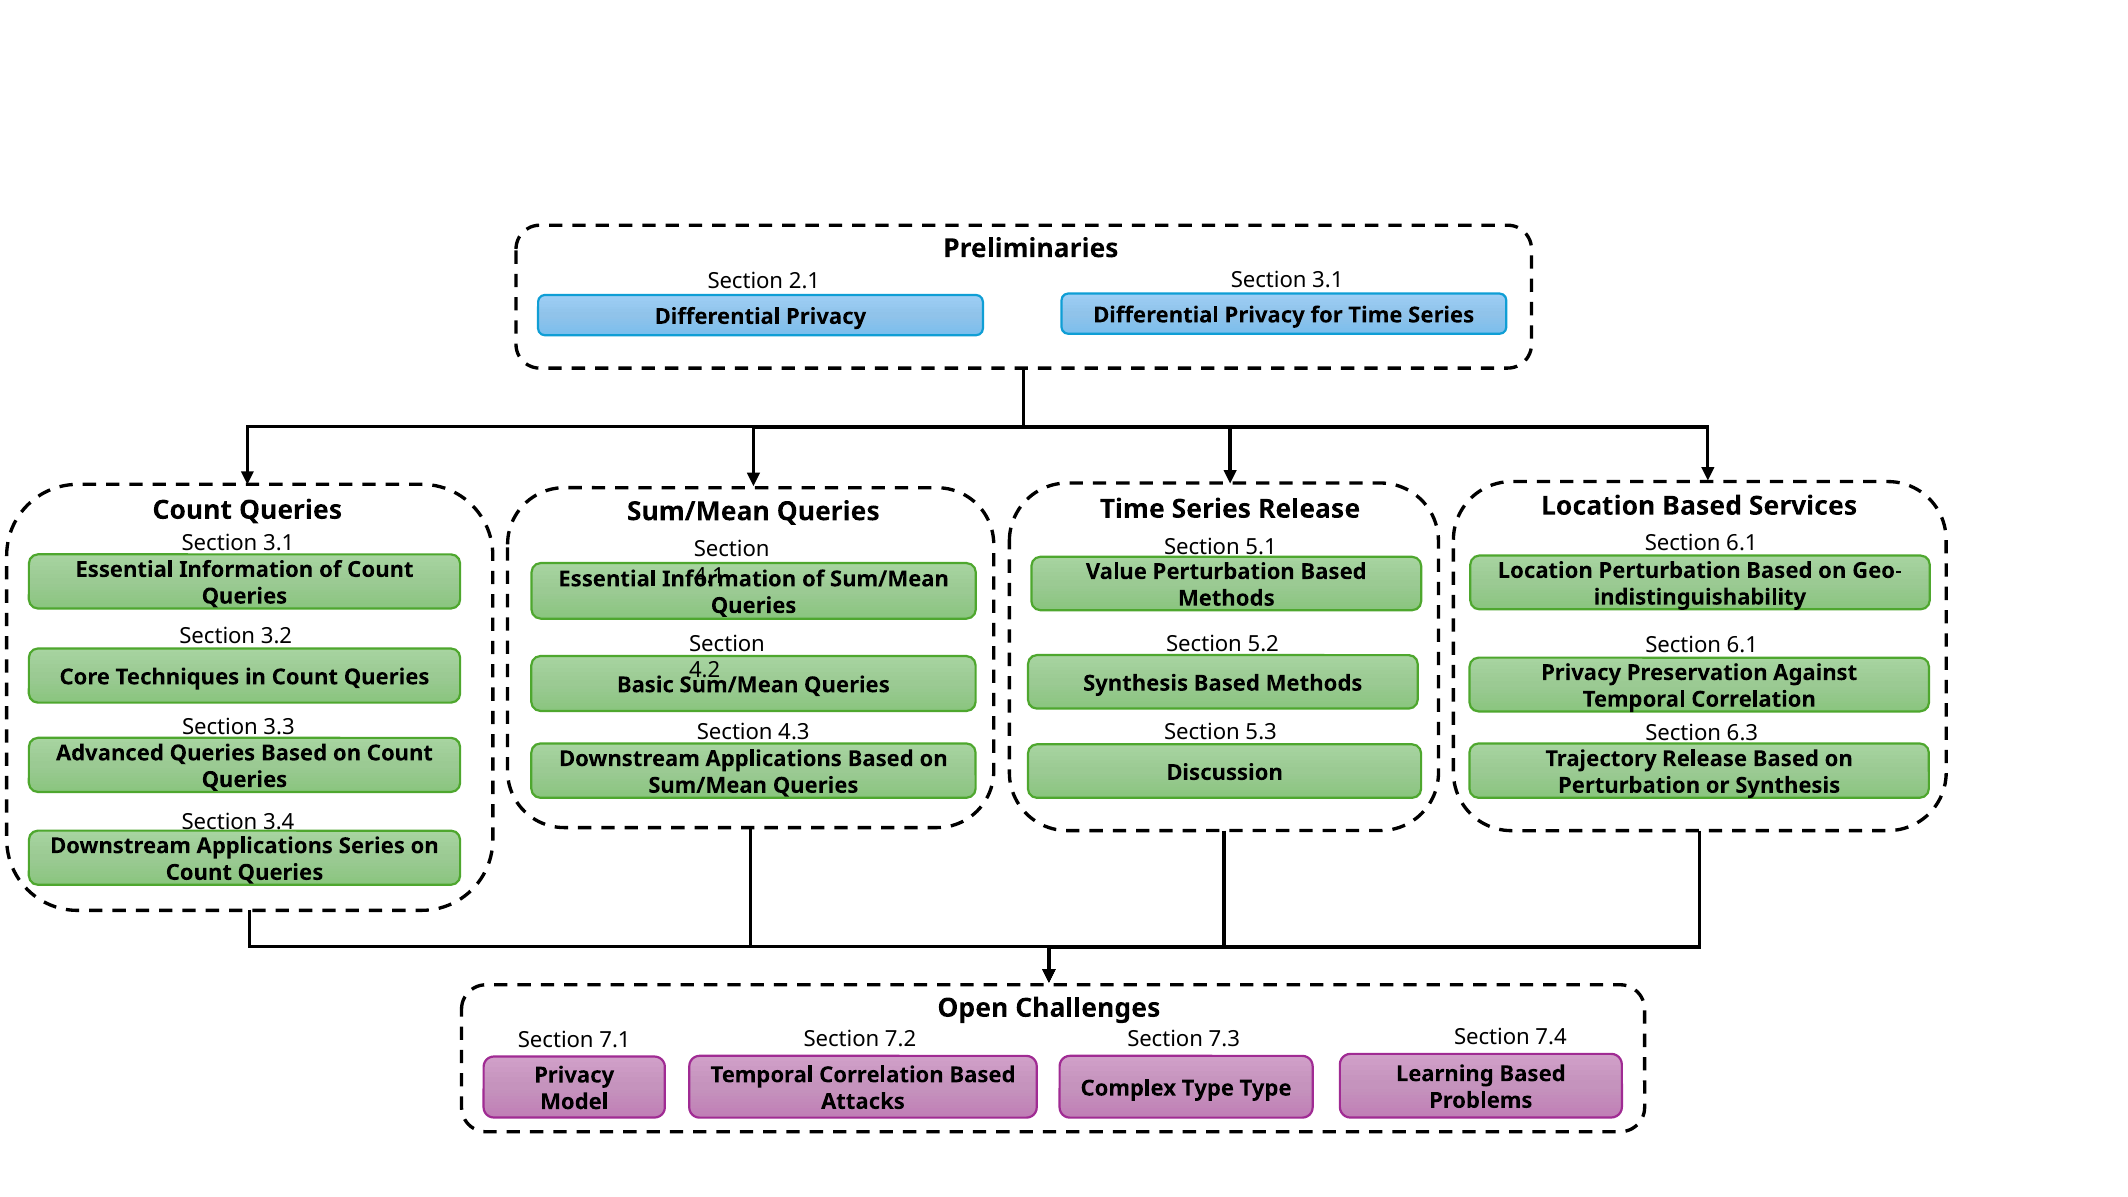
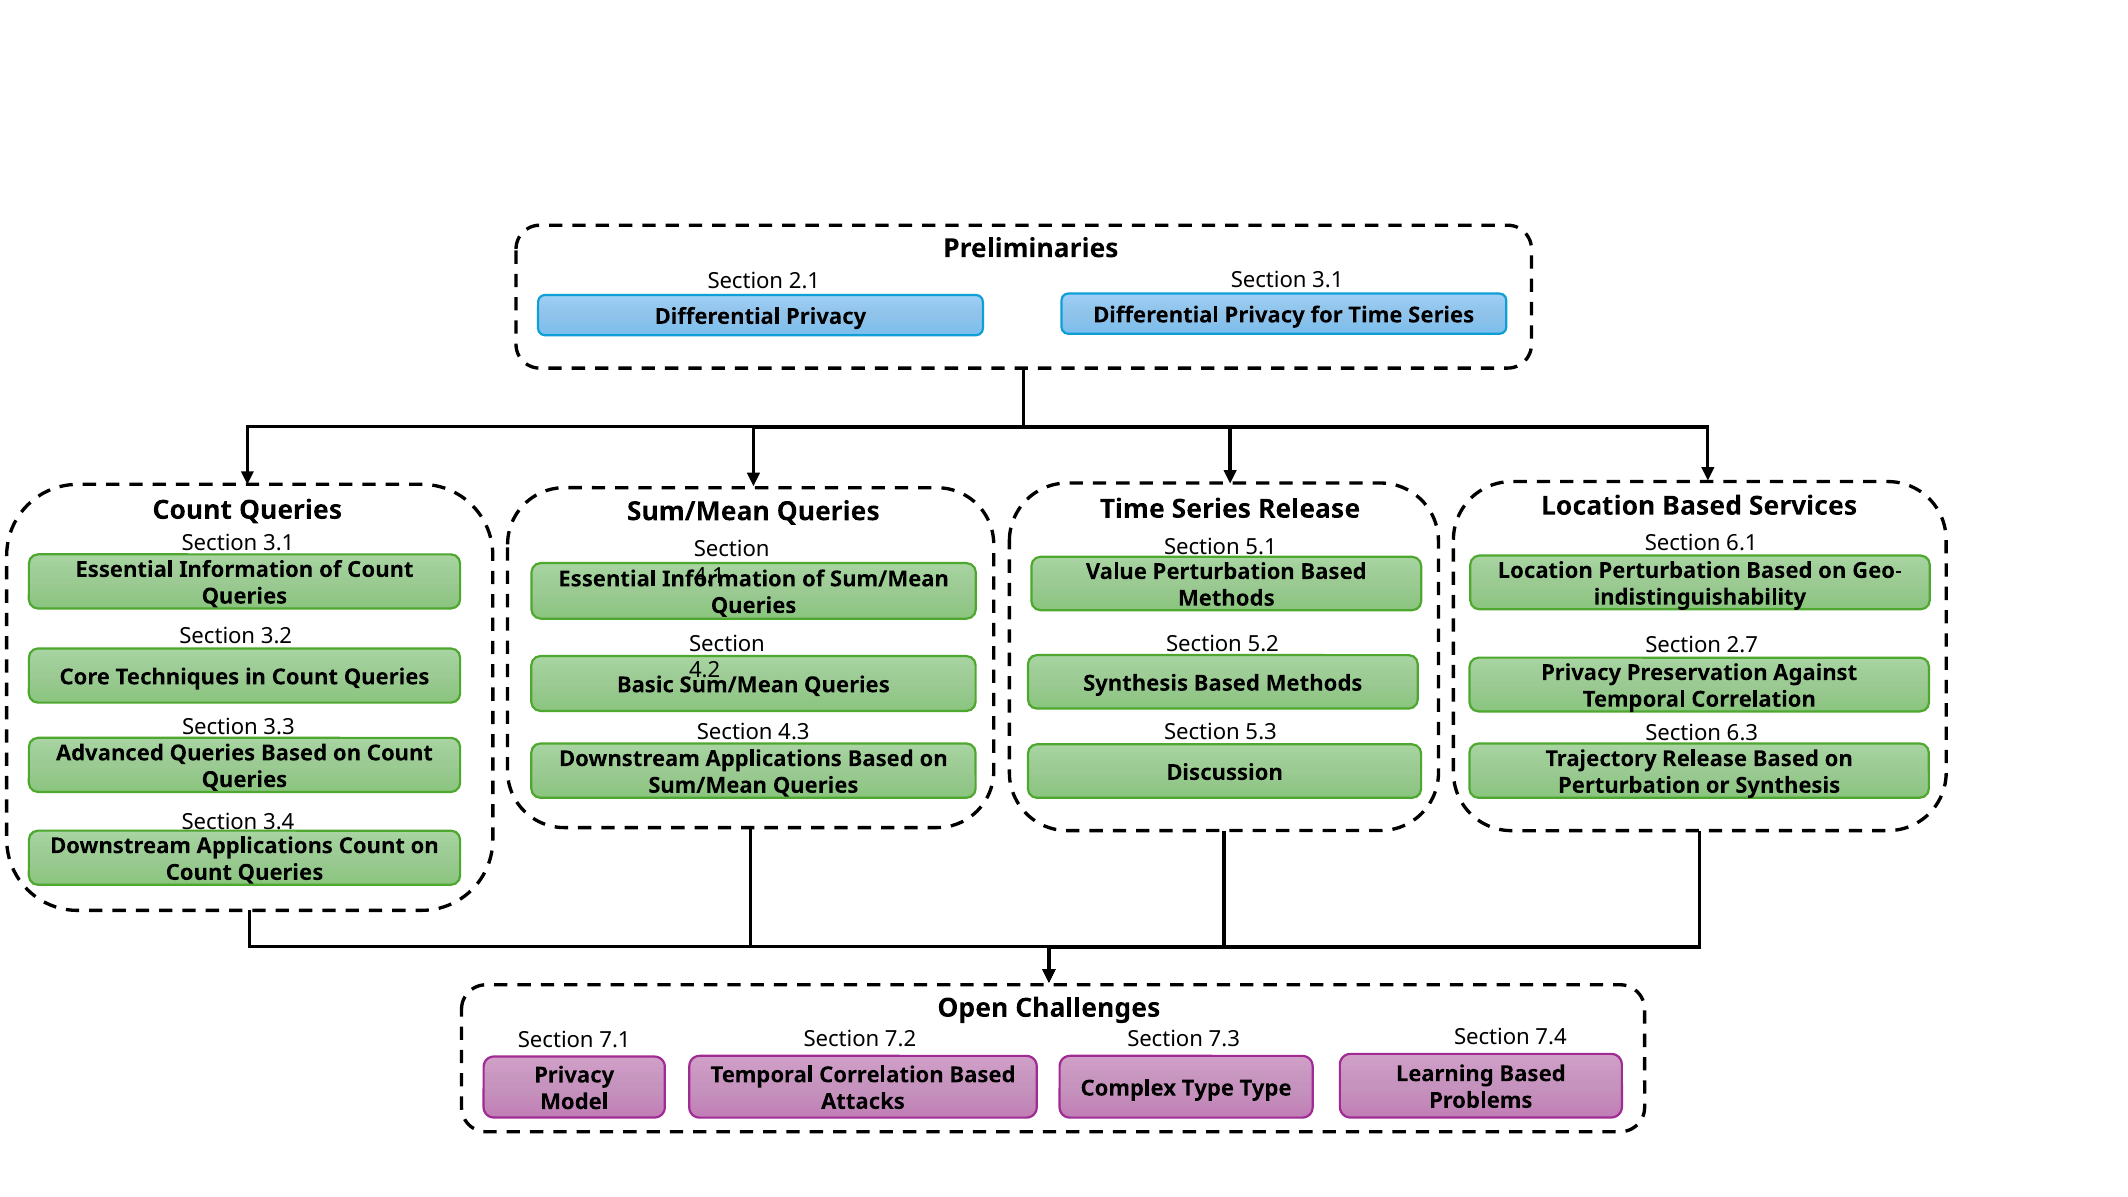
6.1 at (1742, 646): 6.1 -> 2.7
Applications Series: Series -> Count
